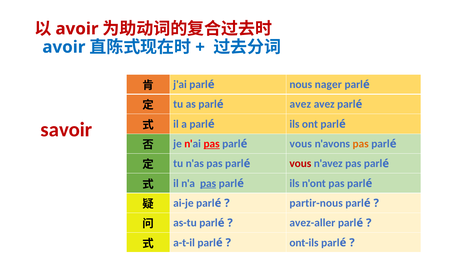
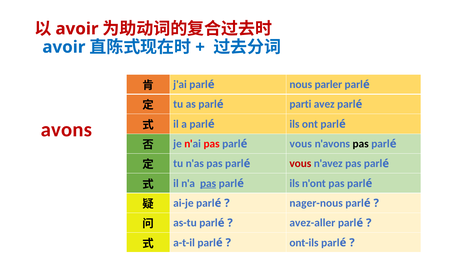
nager: nager -> parler
avez at (300, 104): avez -> parti
savoir: savoir -> avons
pas at (212, 144) underline: present -> none
pas at (361, 144) colour: orange -> black
partir-nous: partir-nous -> nager-nous
